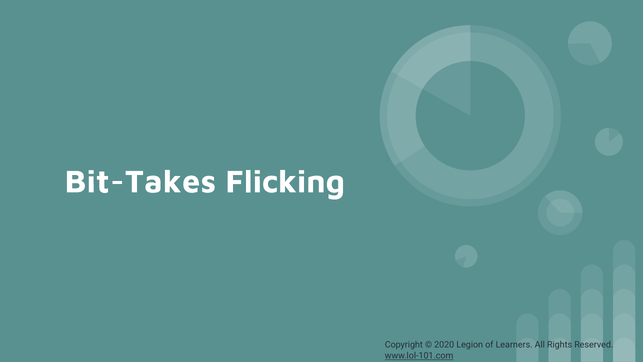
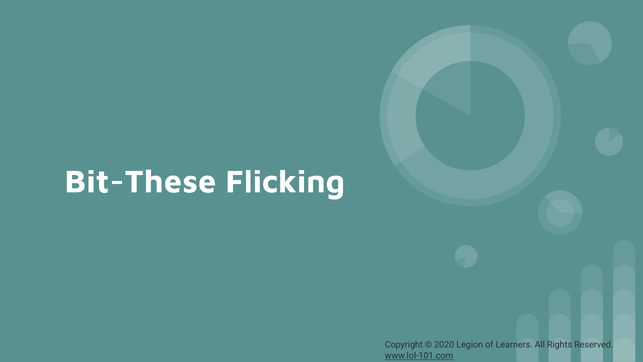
Bit-Takes: Bit-Takes -> Bit-These
